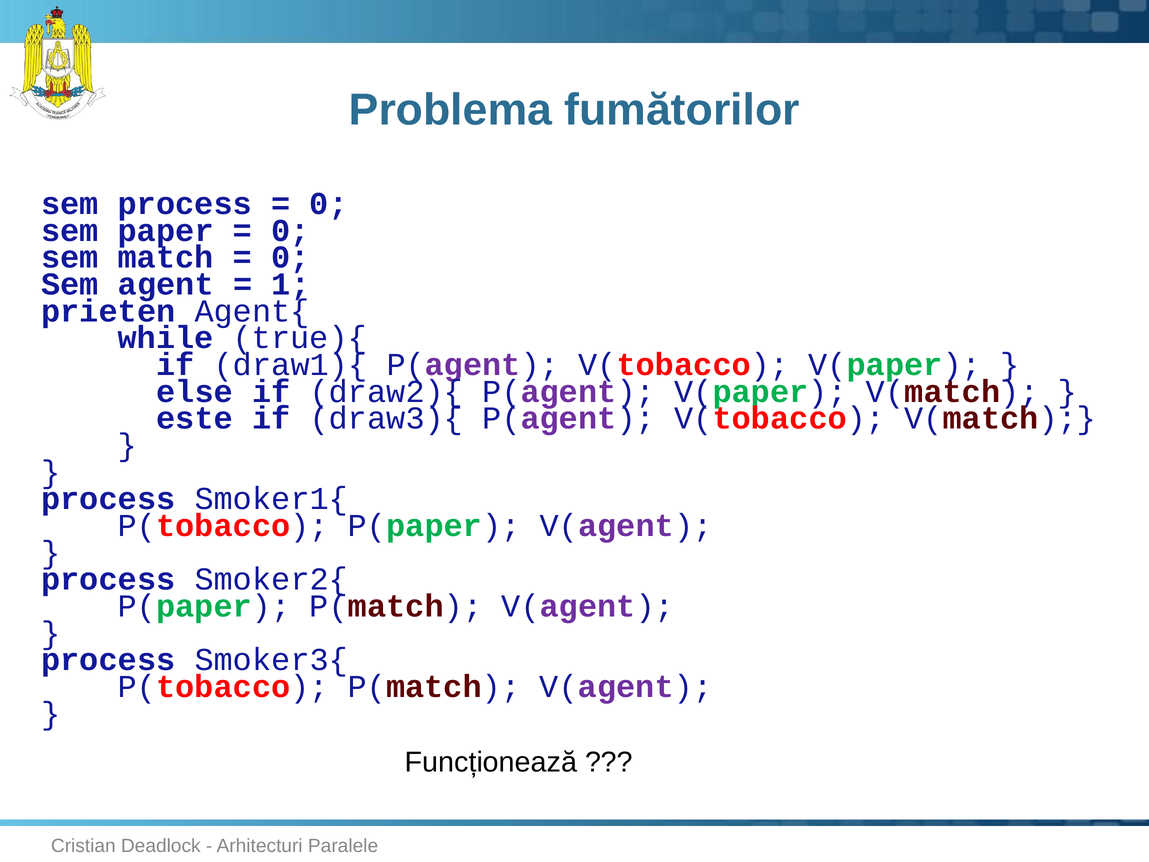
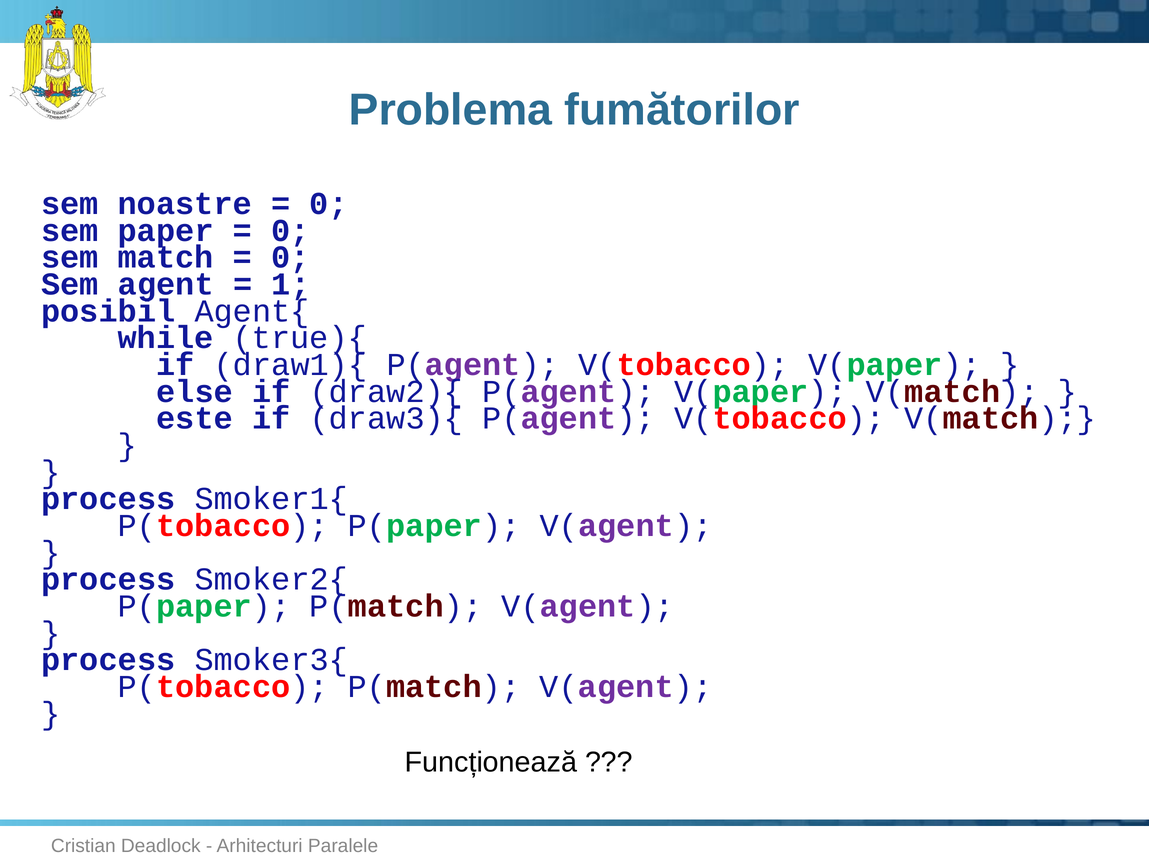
sem process: process -> noastre
prieten: prieten -> posibil
